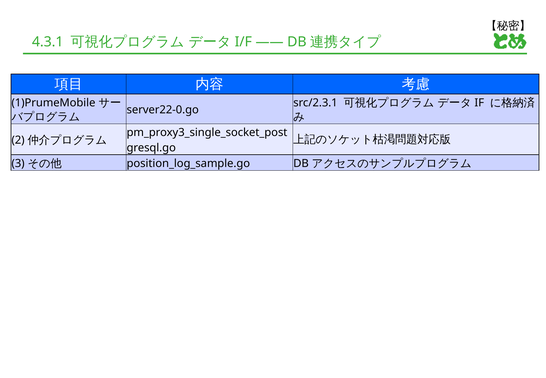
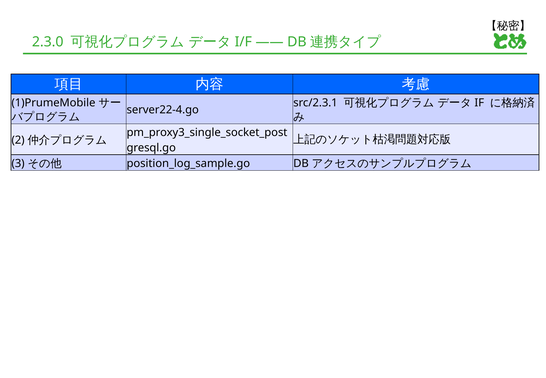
4.3.1: 4.3.1 -> 2.3.0
server22-0.go: server22-0.go -> server22-4.go
